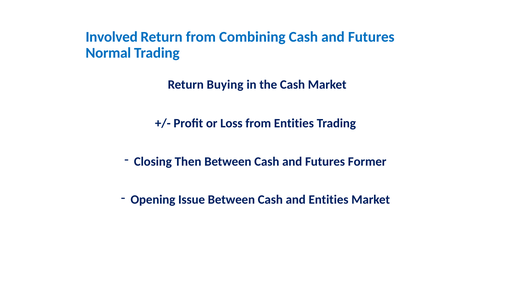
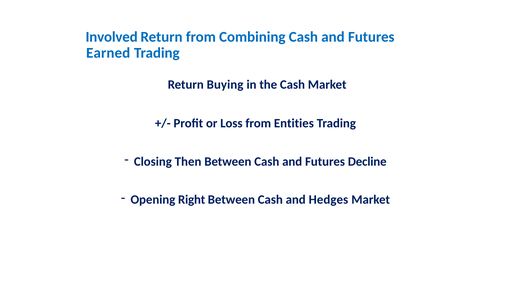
Normal: Normal -> Earned
Former: Former -> Decline
Issue: Issue -> Right
and Entities: Entities -> Hedges
